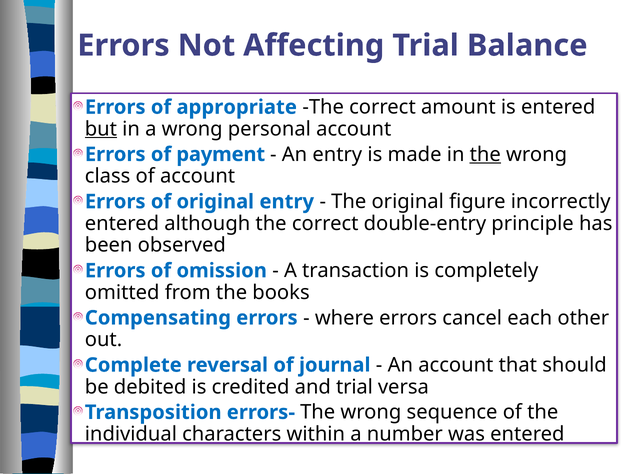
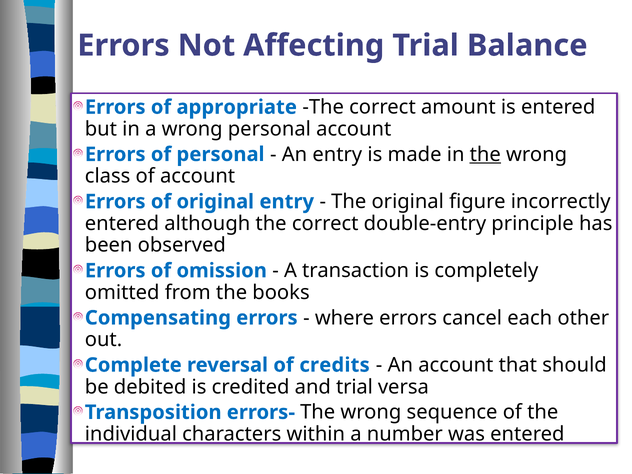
but underline: present -> none
of payment: payment -> personal
journal: journal -> credits
